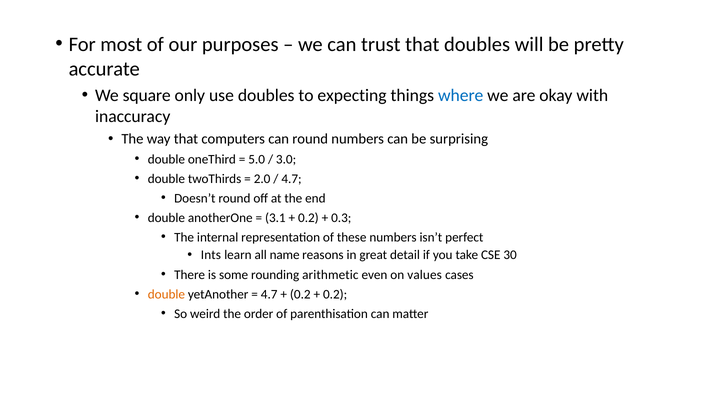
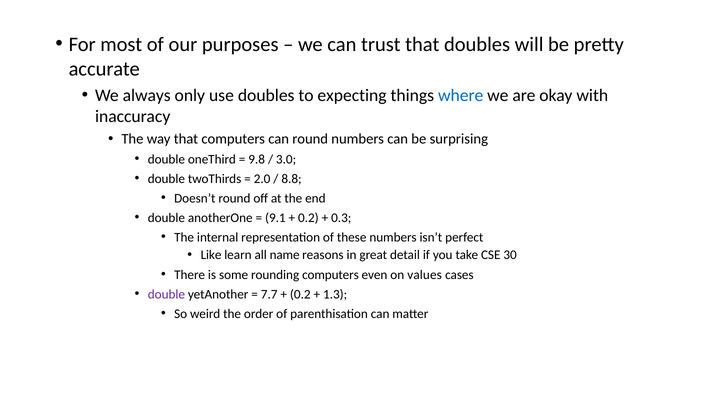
square: square -> always
5.0: 5.0 -> 9.8
4.7 at (292, 179): 4.7 -> 8.8
3.1: 3.1 -> 9.1
Ints: Ints -> Like
rounding arithmetic: arithmetic -> computers
double at (166, 294) colour: orange -> purple
4.7 at (269, 294): 4.7 -> 7.7
0.2 at (335, 294): 0.2 -> 1.3
